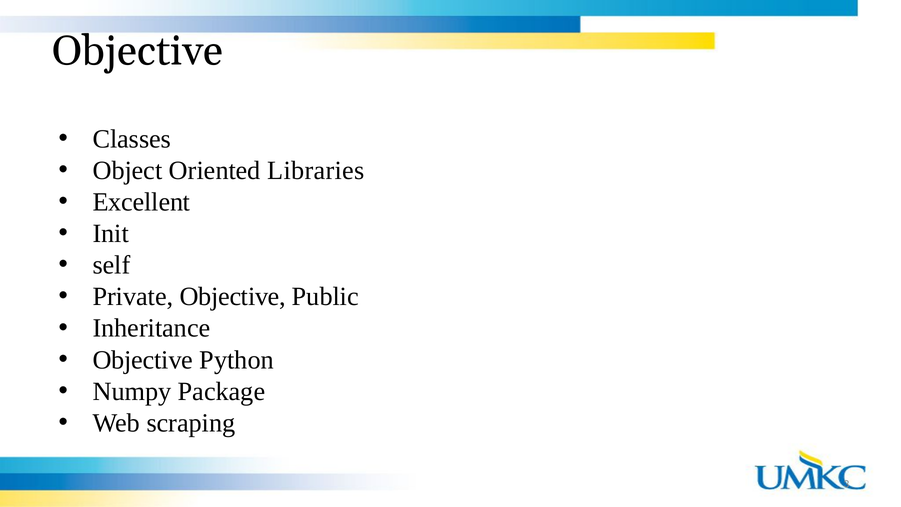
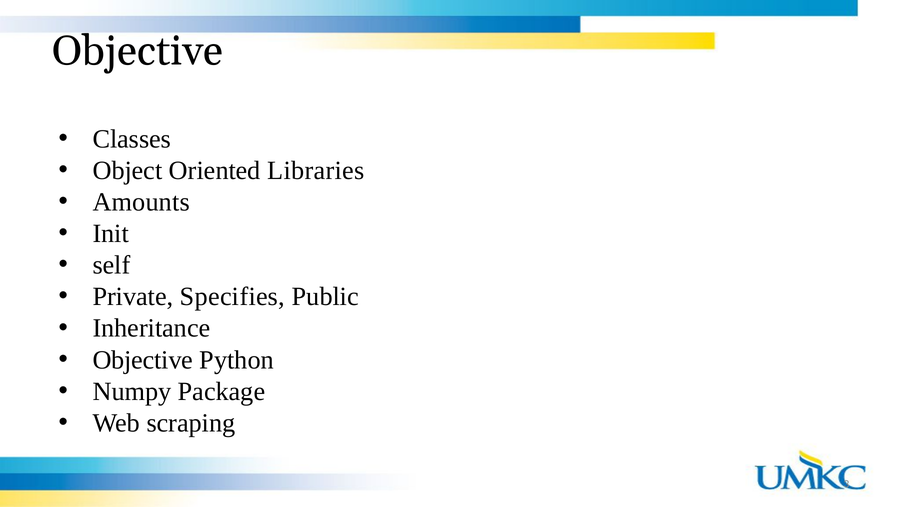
Excellent: Excellent -> Amounts
Private Objective: Objective -> Specifies
